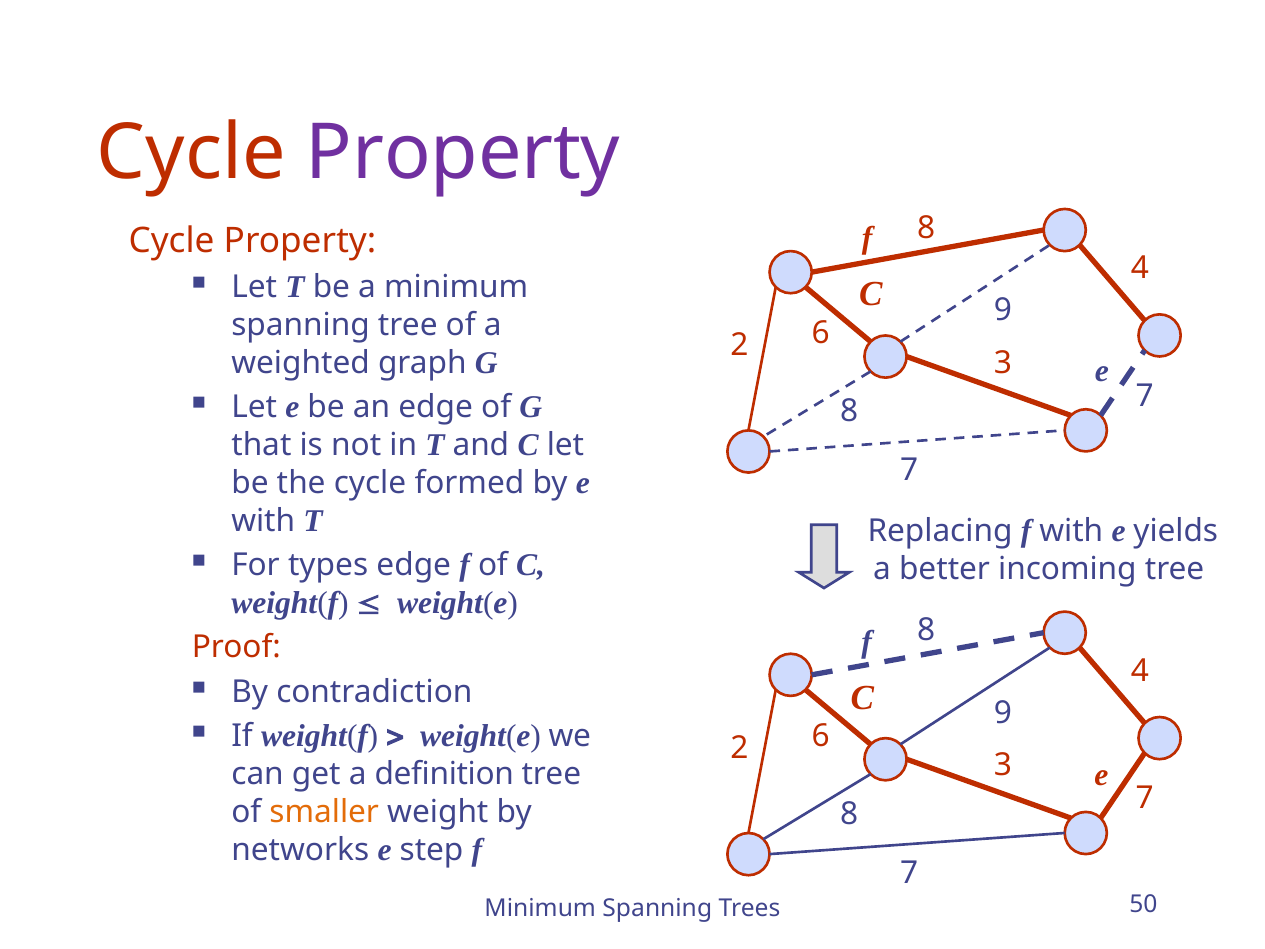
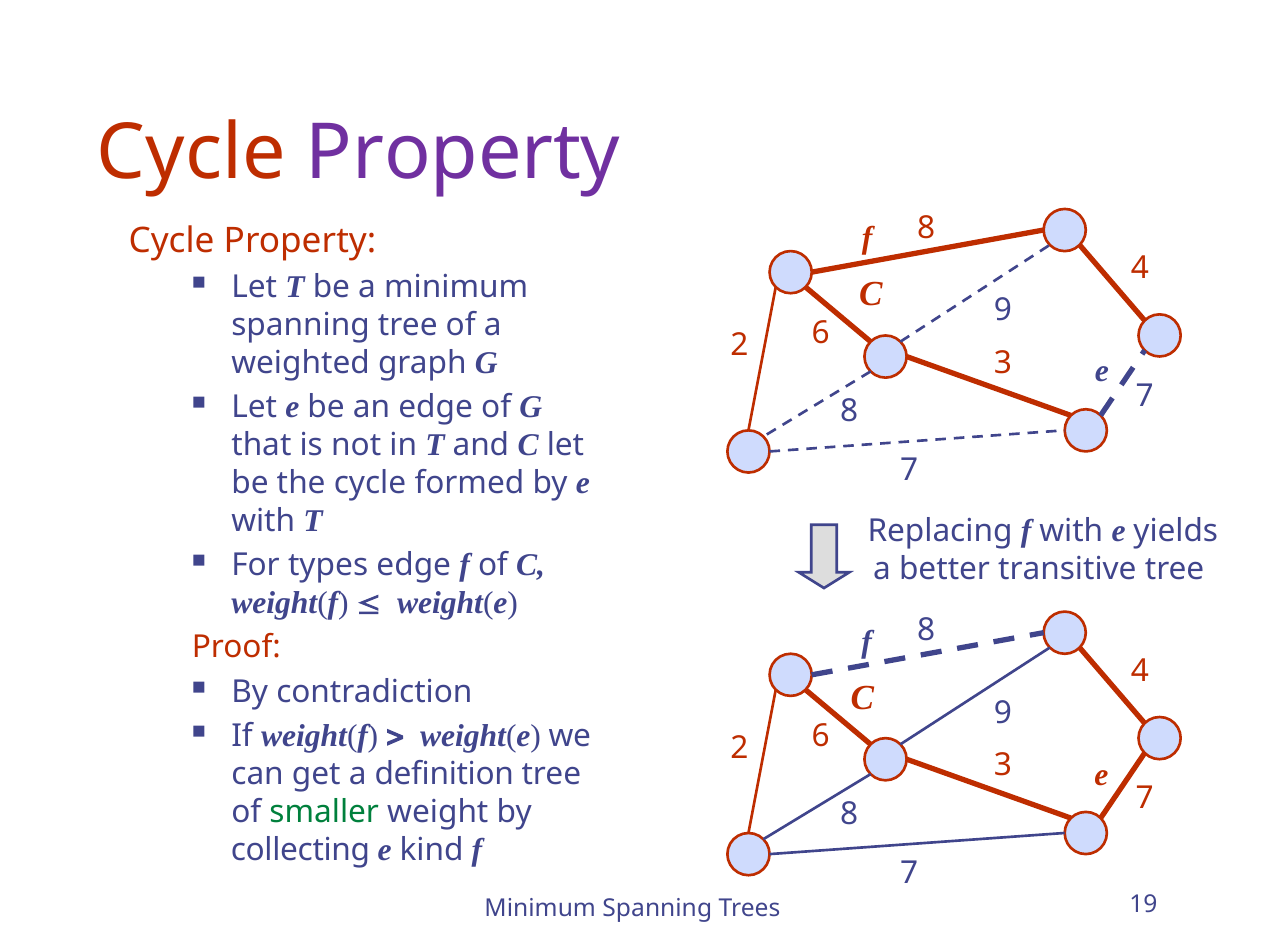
incoming: incoming -> transitive
smaller colour: orange -> green
networks: networks -> collecting
step: step -> kind
50: 50 -> 19
